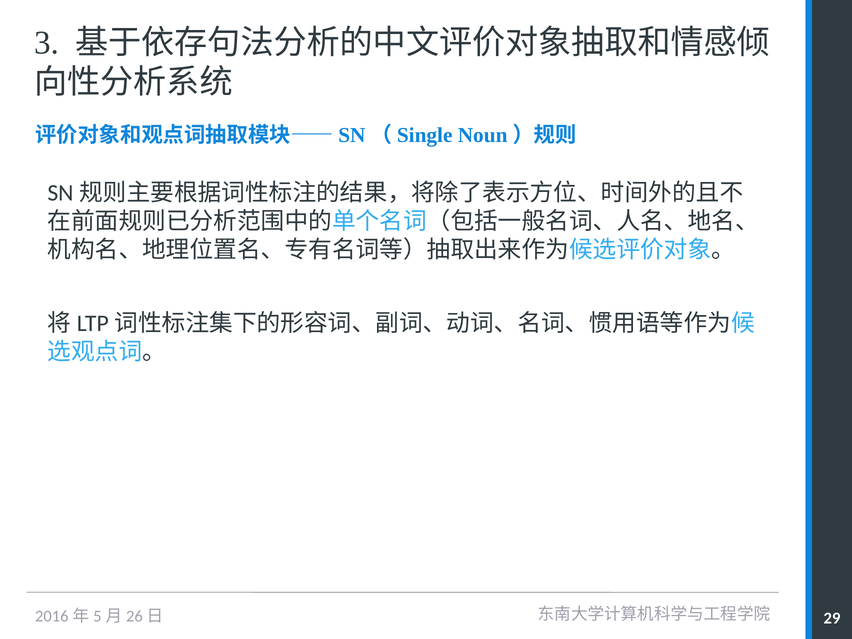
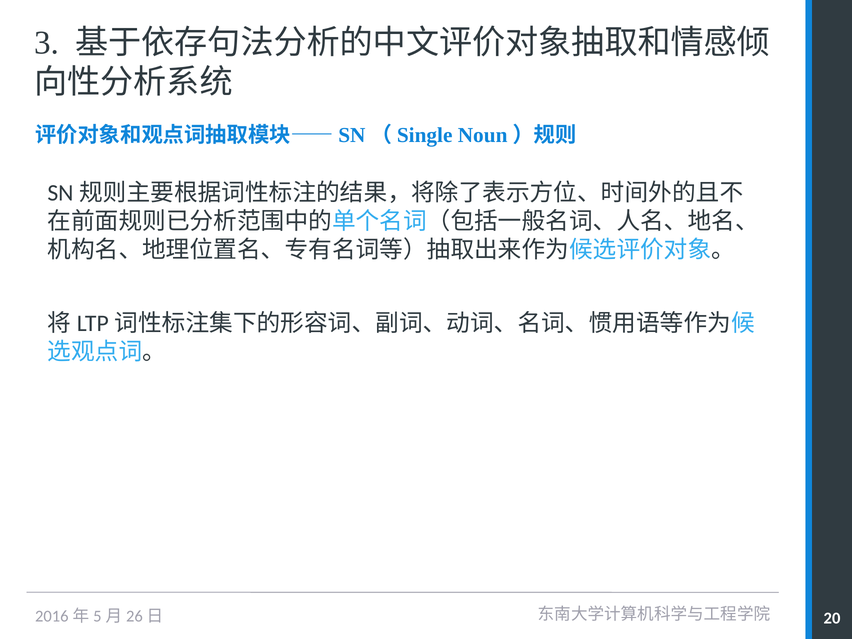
29: 29 -> 20
